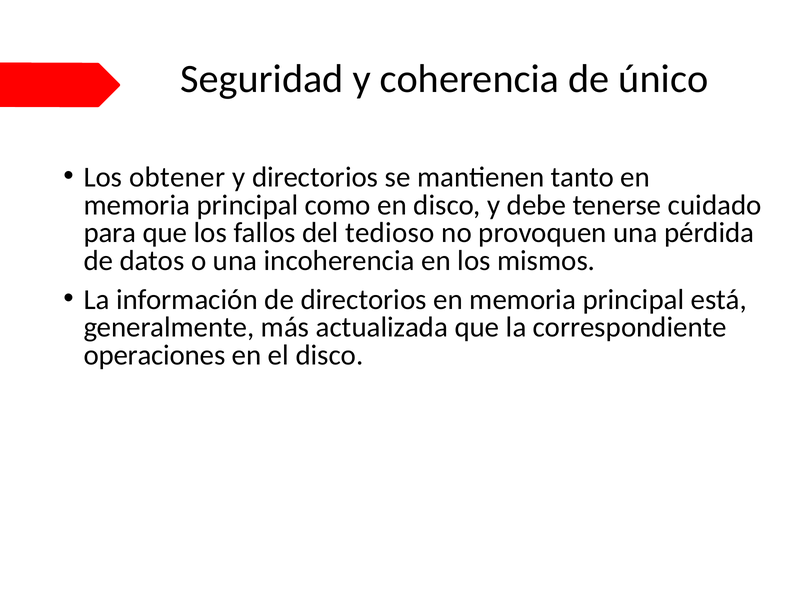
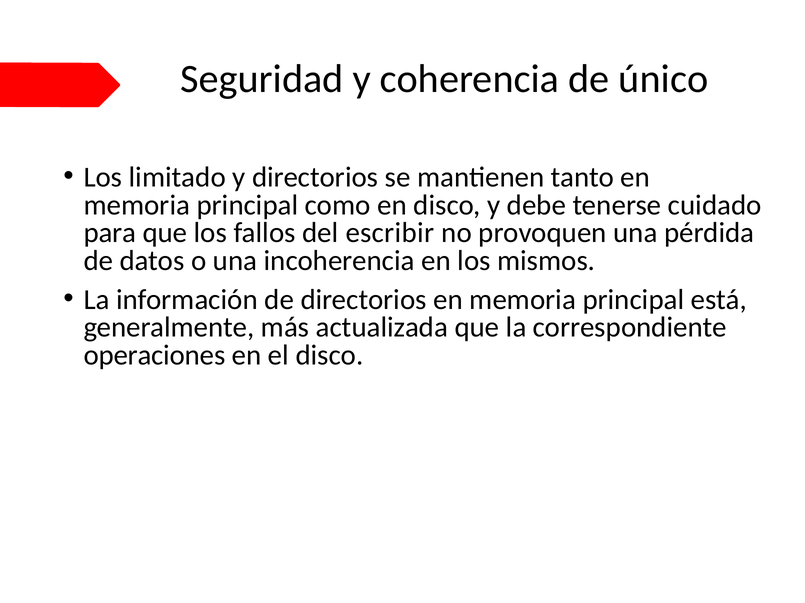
obtener: obtener -> limitado
tedioso: tedioso -> escribir
